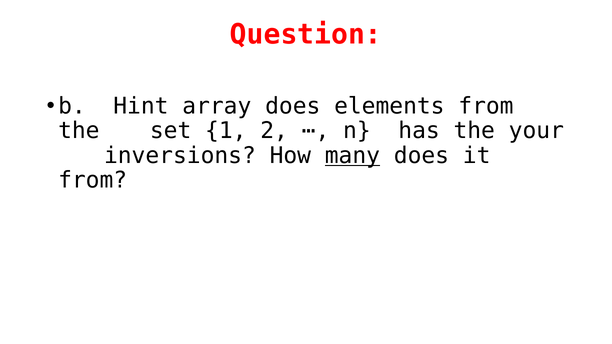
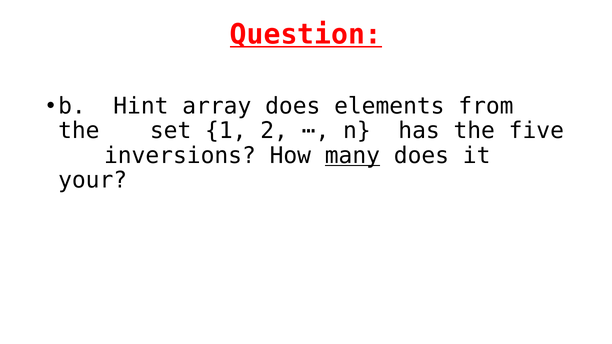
Question underline: none -> present
your: your -> five
from at (93, 181): from -> your
